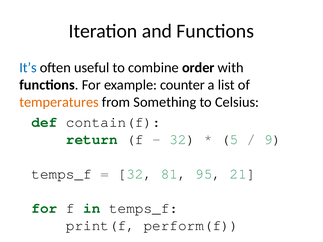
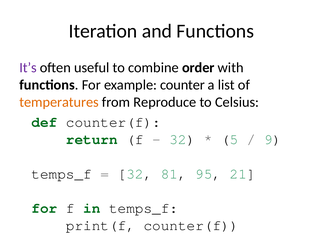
It’s colour: blue -> purple
Something: Something -> Reproduce
def contain(f: contain(f -> counter(f
print(f perform(f: perform(f -> counter(f
